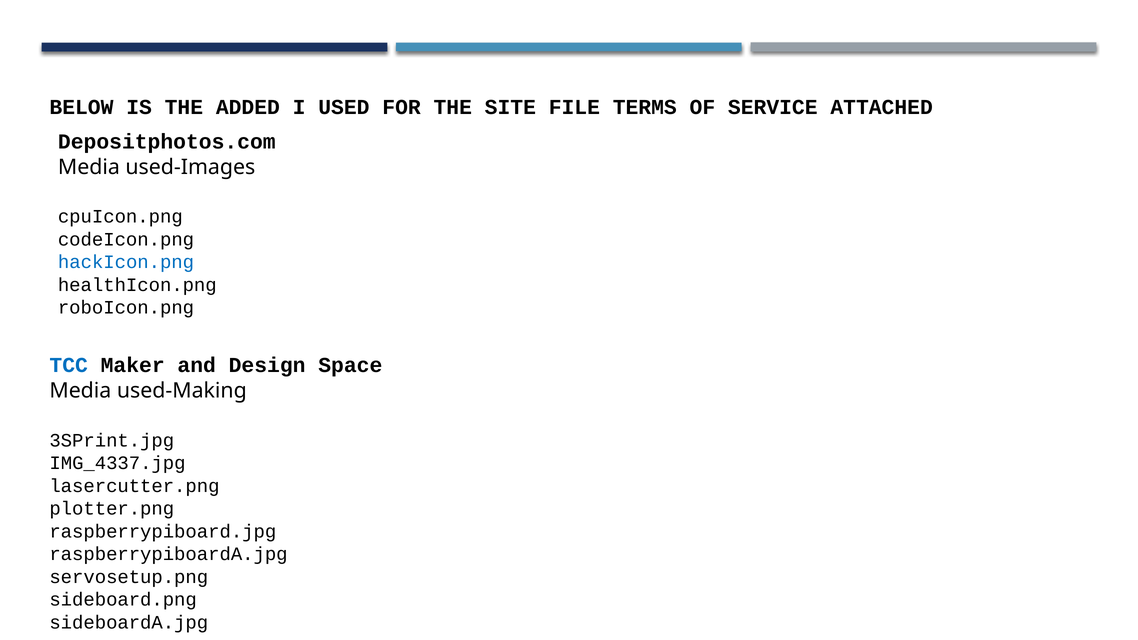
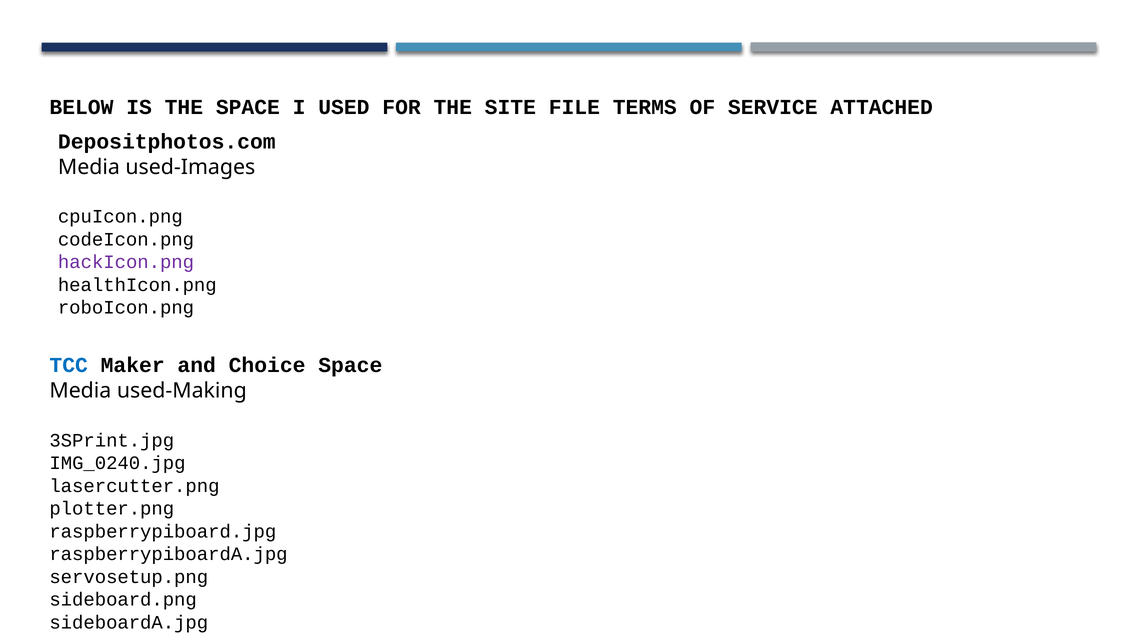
THE ADDED: ADDED -> SPACE
hackIcon.png colour: blue -> purple
Design: Design -> Choice
IMG_4337.jpg: IMG_4337.jpg -> IMG_0240.jpg
